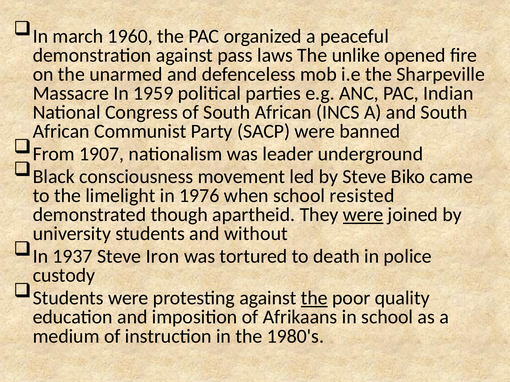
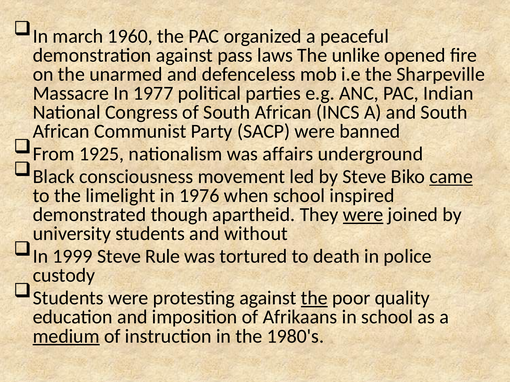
1959: 1959 -> 1977
1907: 1907 -> 1925
leader: leader -> affairs
came underline: none -> present
resisted: resisted -> inspired
1937: 1937 -> 1999
Iron: Iron -> Rule
medium underline: none -> present
